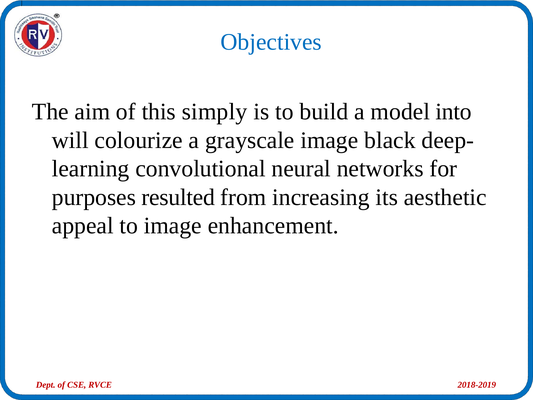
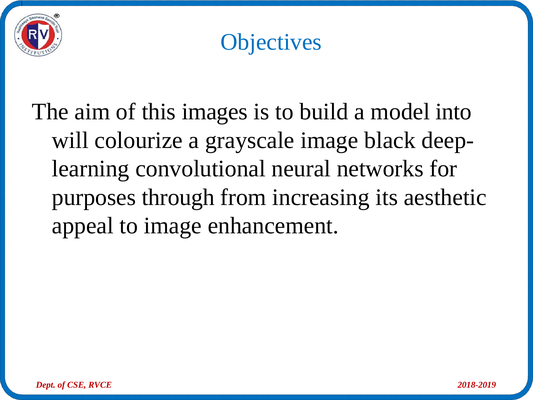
simply: simply -> images
resulted: resulted -> through
